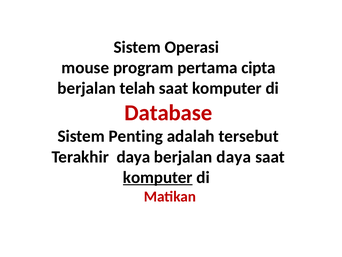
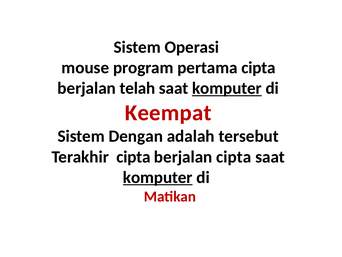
komputer at (227, 88) underline: none -> present
Database: Database -> Keempat
Penting: Penting -> Dengan
Terakhir daya: daya -> cipta
berjalan daya: daya -> cipta
